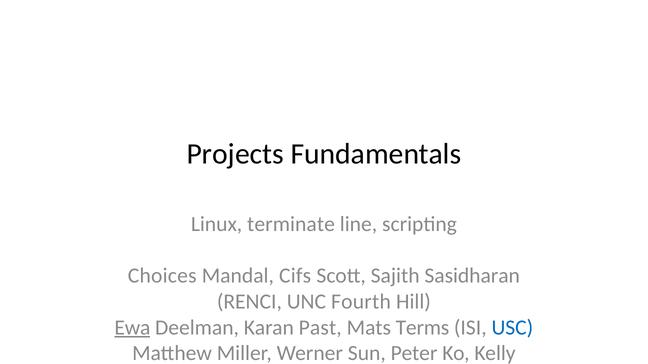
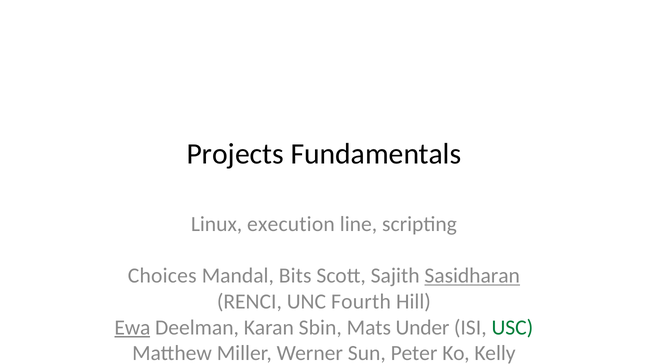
terminate: terminate -> execution
Cifs: Cifs -> Bits
Sasidharan underline: none -> present
Past: Past -> Sbin
Terms: Terms -> Under
USC colour: blue -> green
